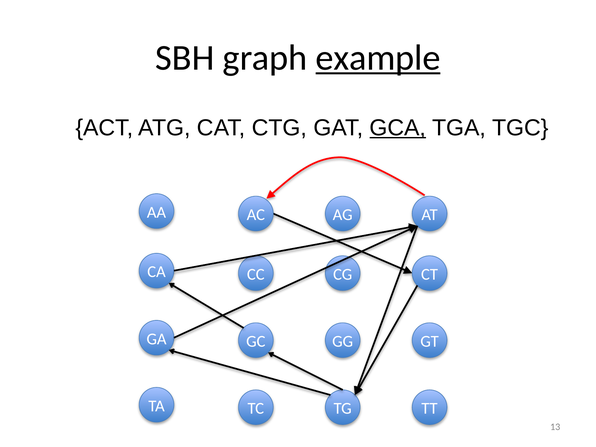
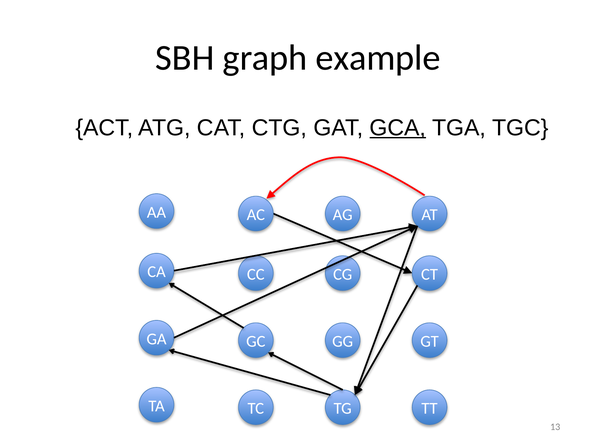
example underline: present -> none
